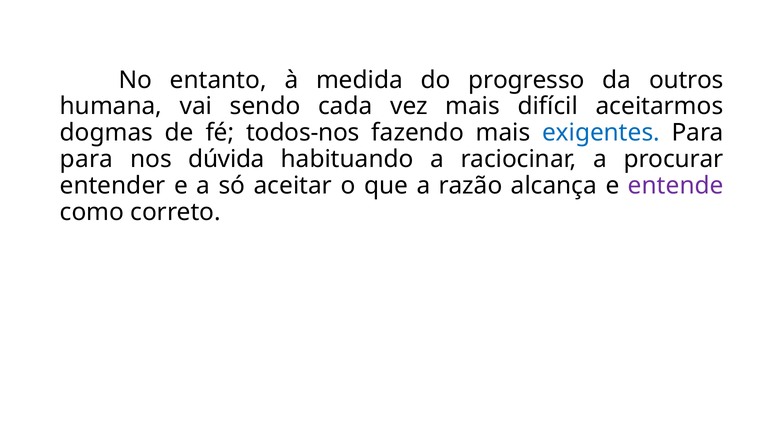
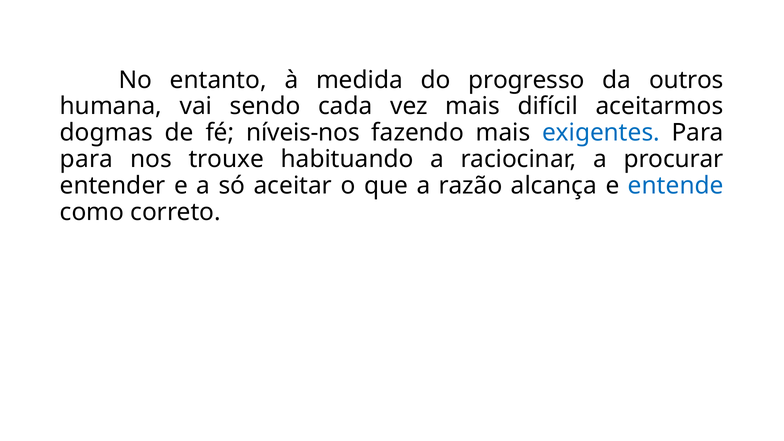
todos-nos: todos-nos -> níveis-nos
dúvida: dúvida -> trouxe
entende colour: purple -> blue
